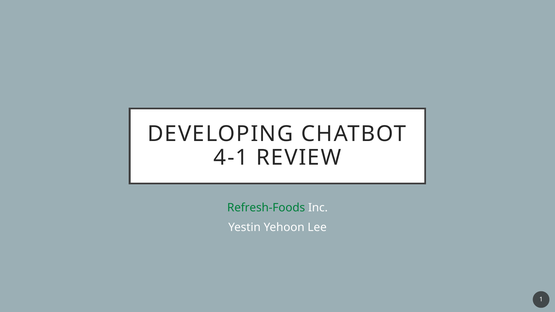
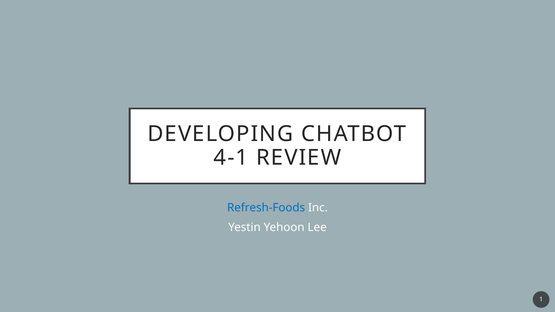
Refresh-Foods colour: green -> blue
